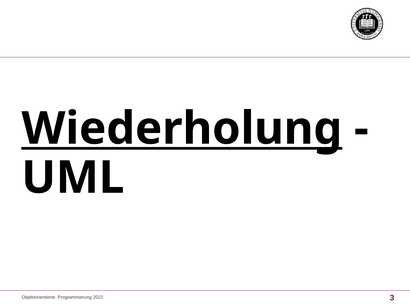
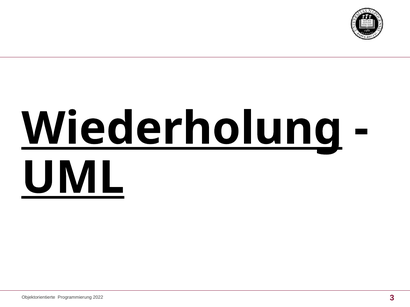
UML underline: none -> present
